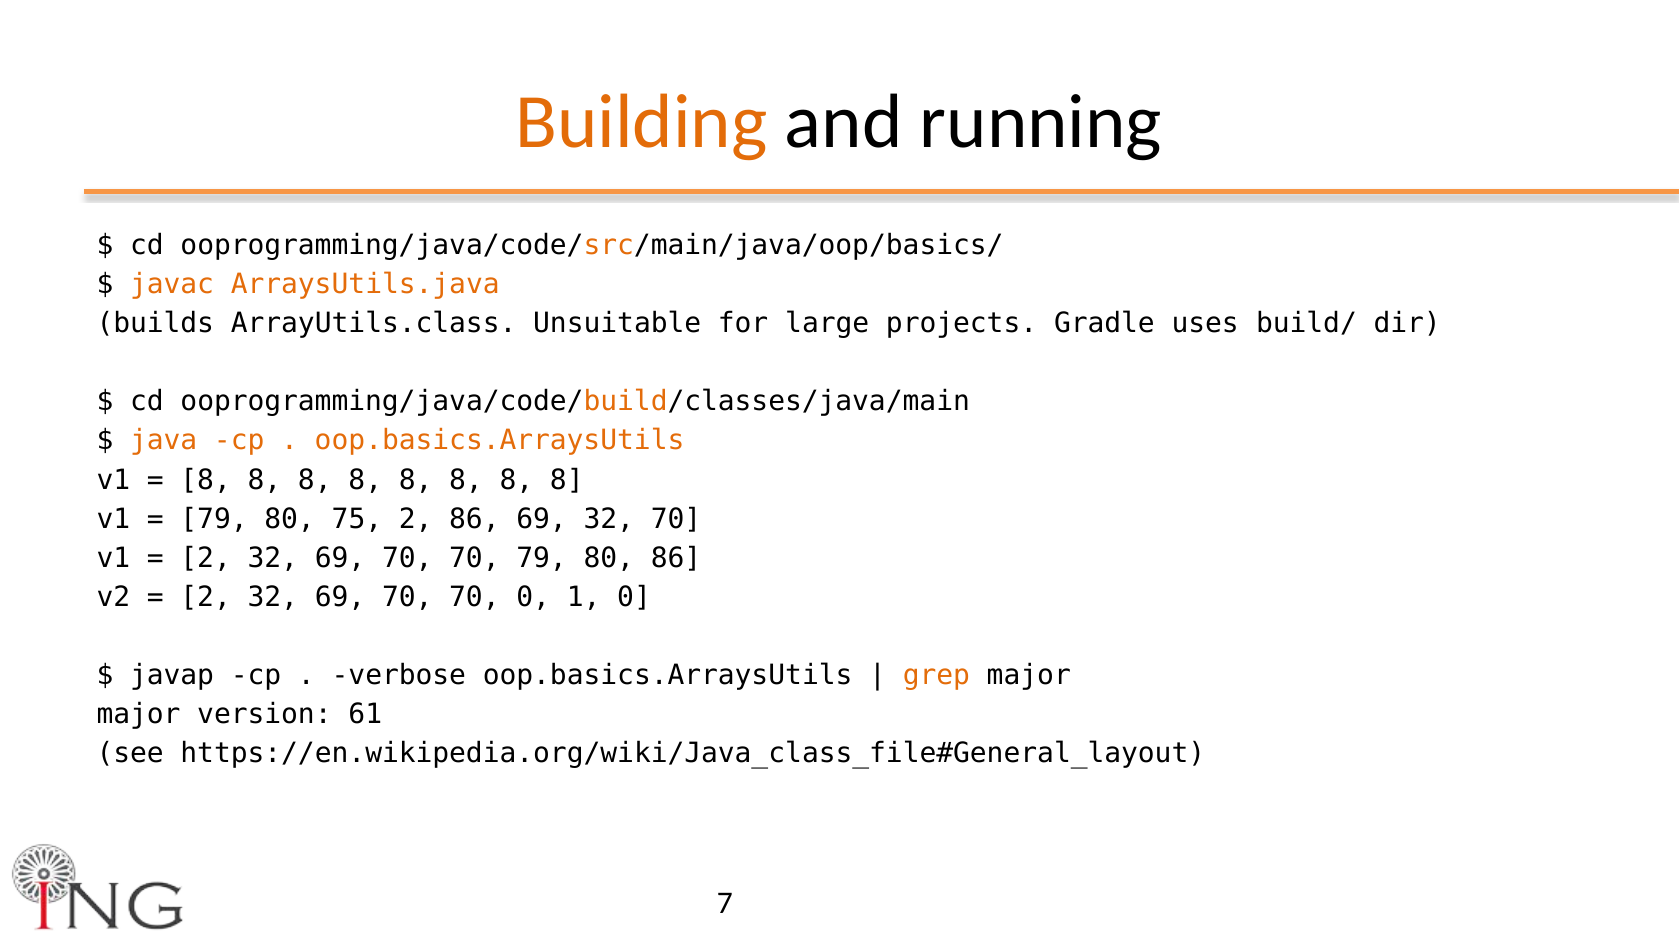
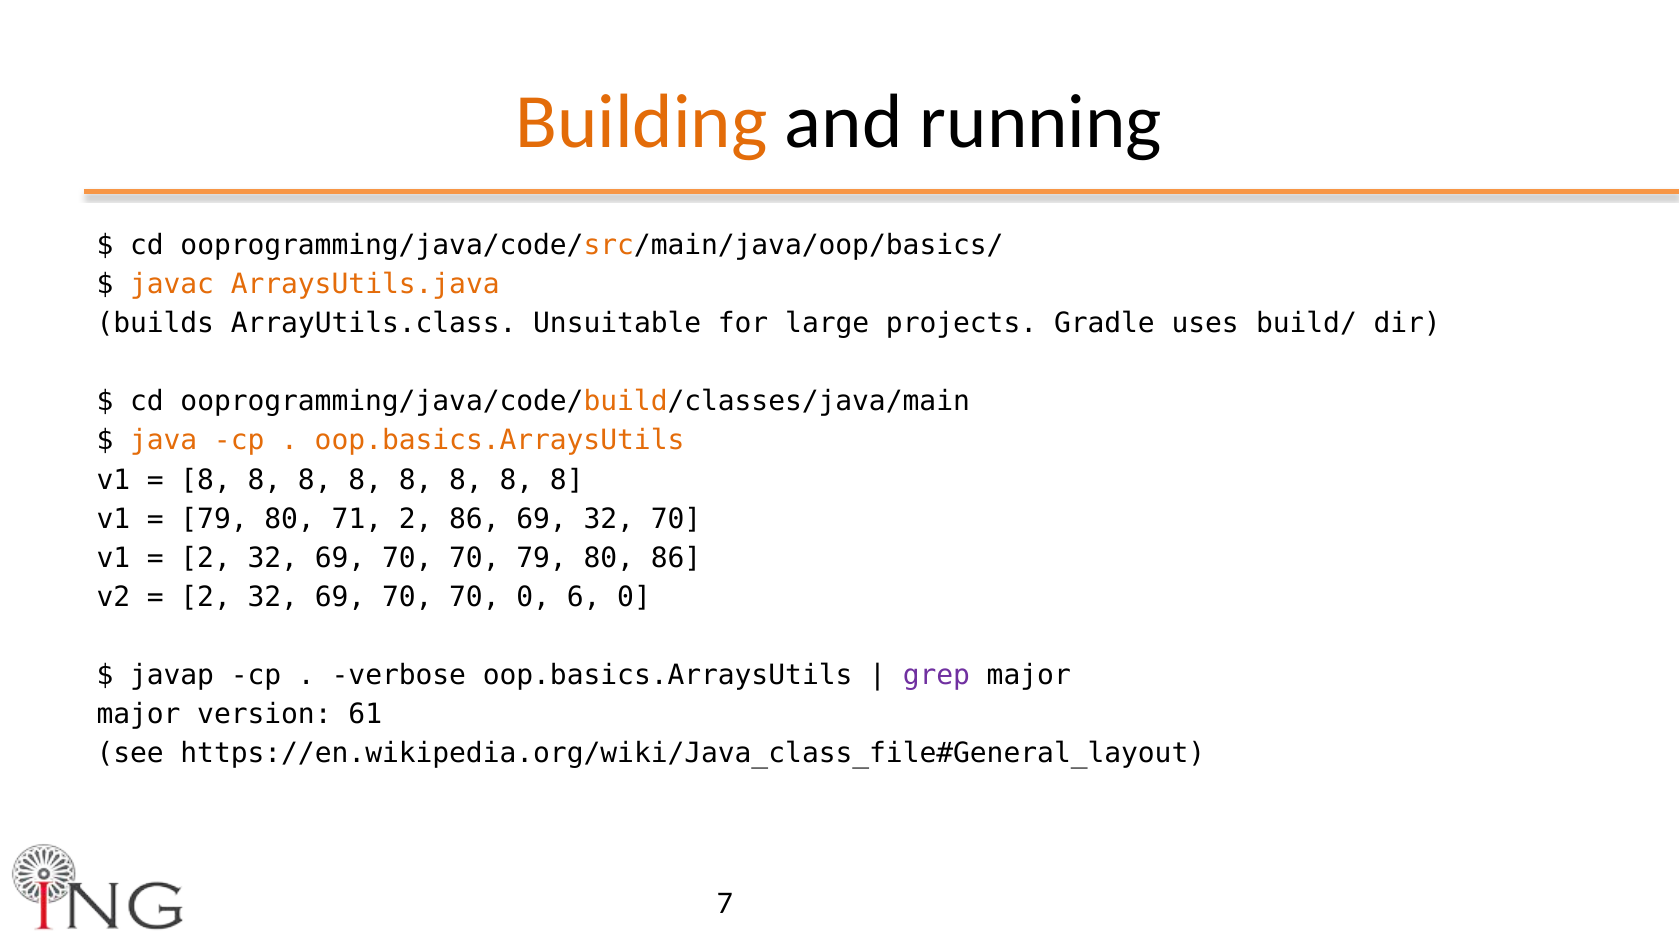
75: 75 -> 71
1: 1 -> 6
grep colour: orange -> purple
